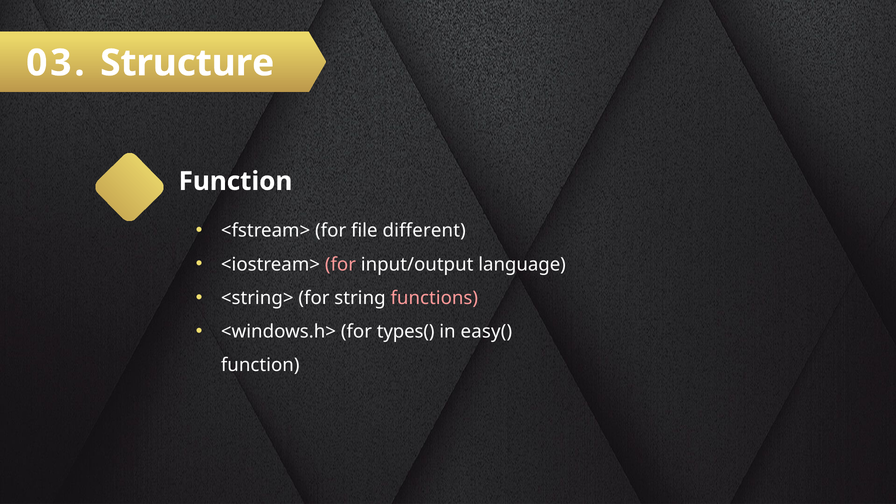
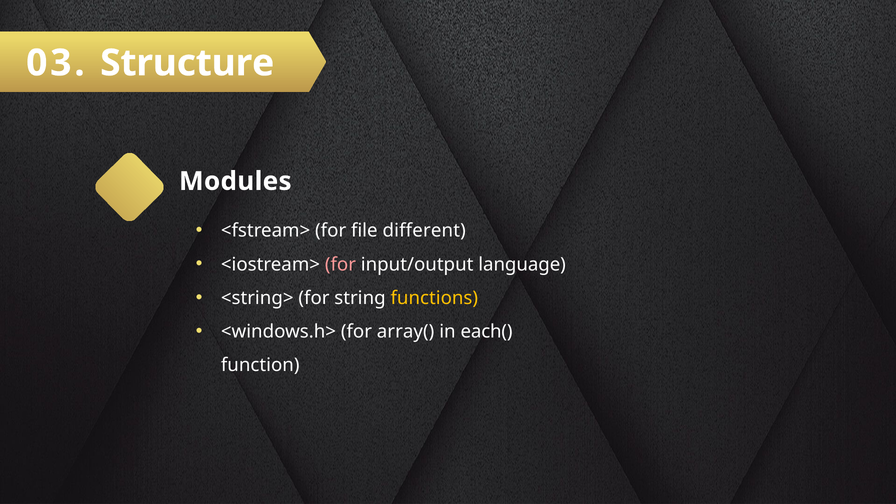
Function at (235, 181): Function -> Modules
functions colour: pink -> yellow
types(: types( -> array(
easy(: easy( -> each(
